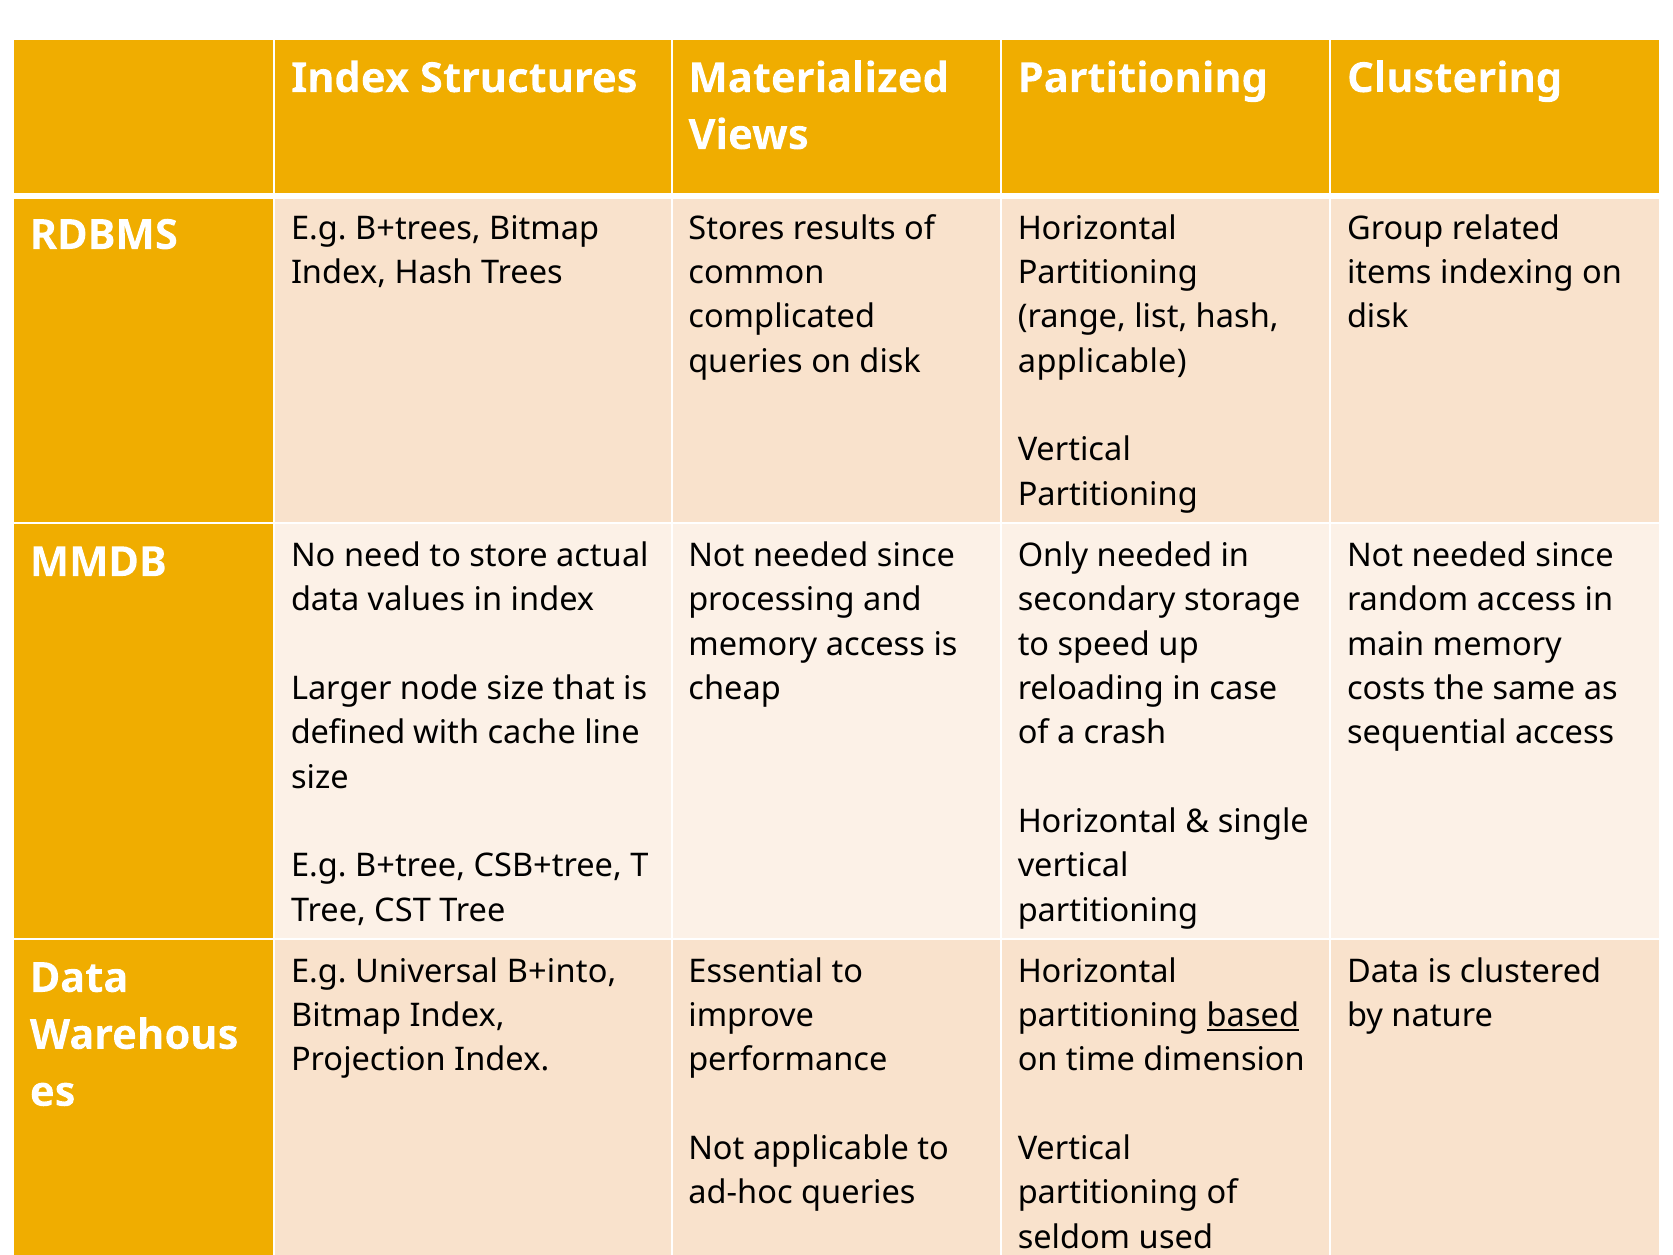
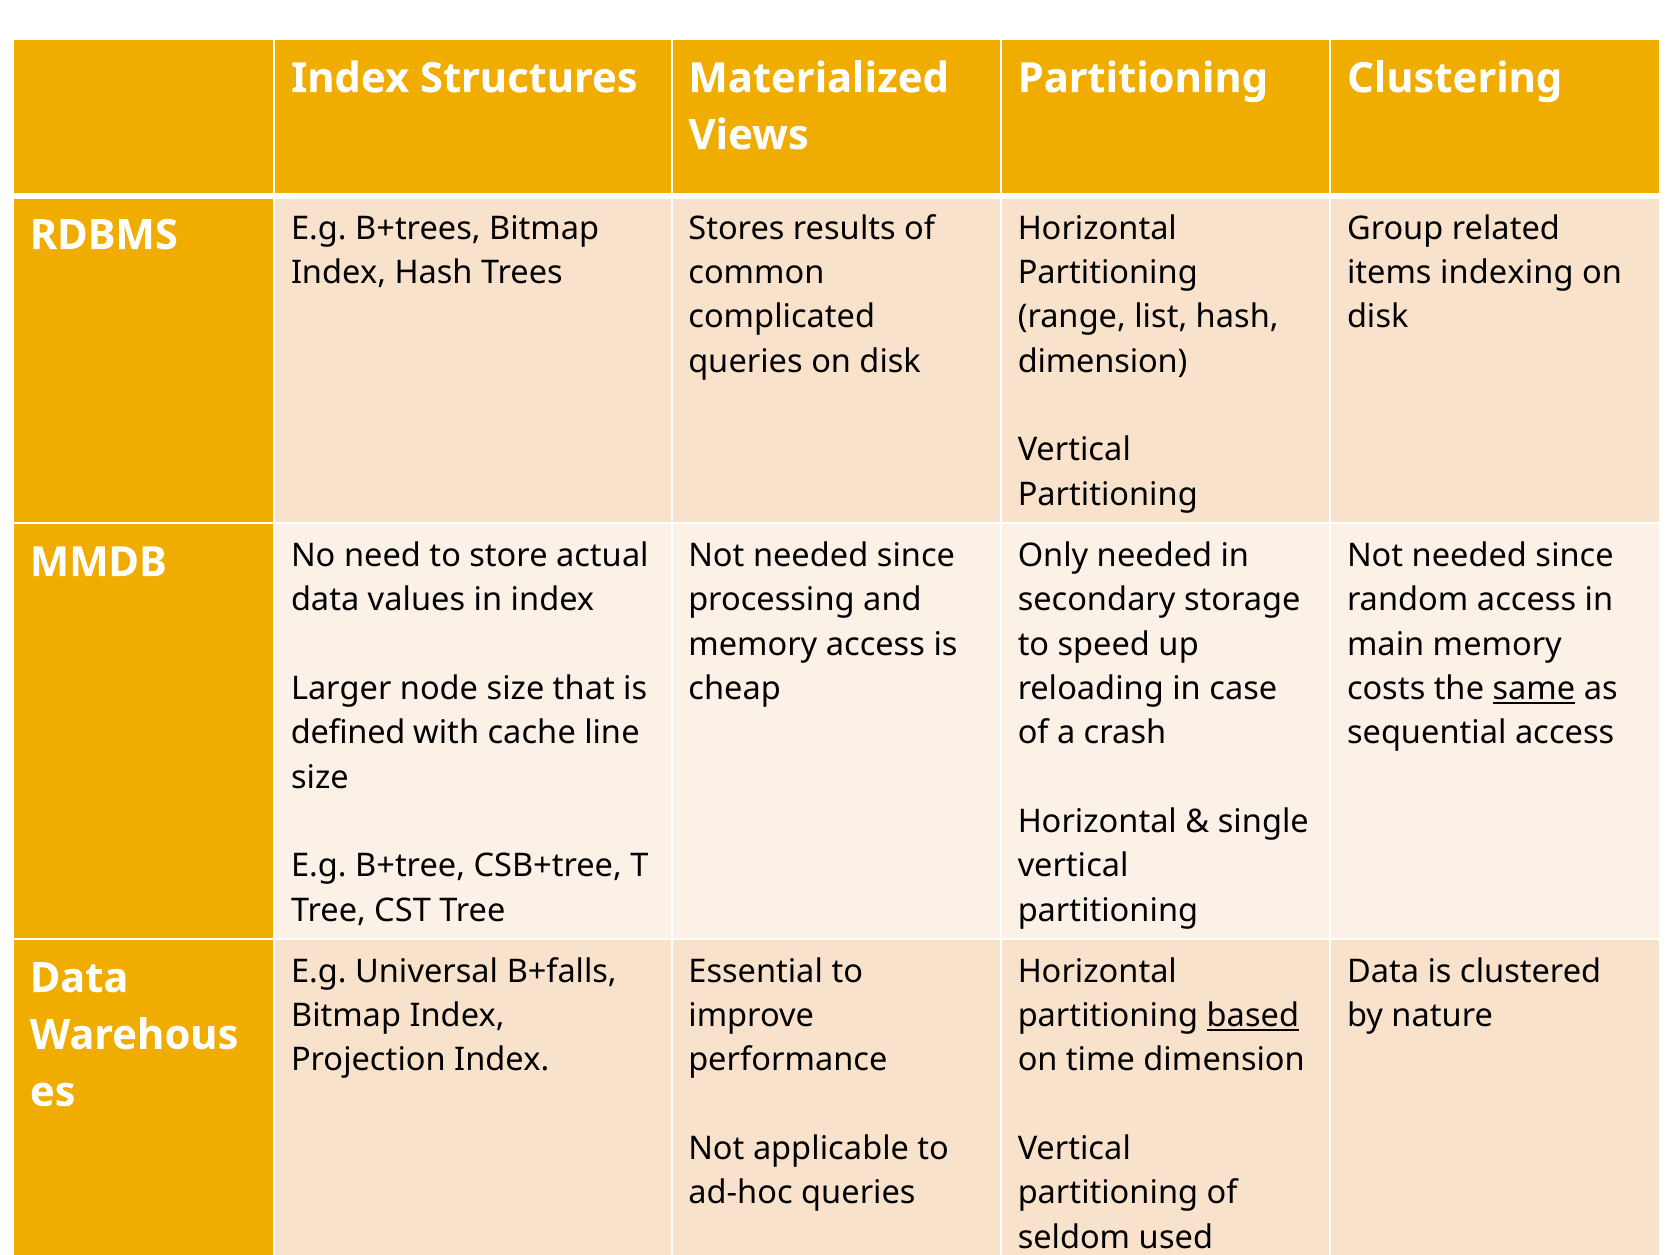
applicable at (1102, 361): applicable -> dimension
same underline: none -> present
B+into: B+into -> B+falls
